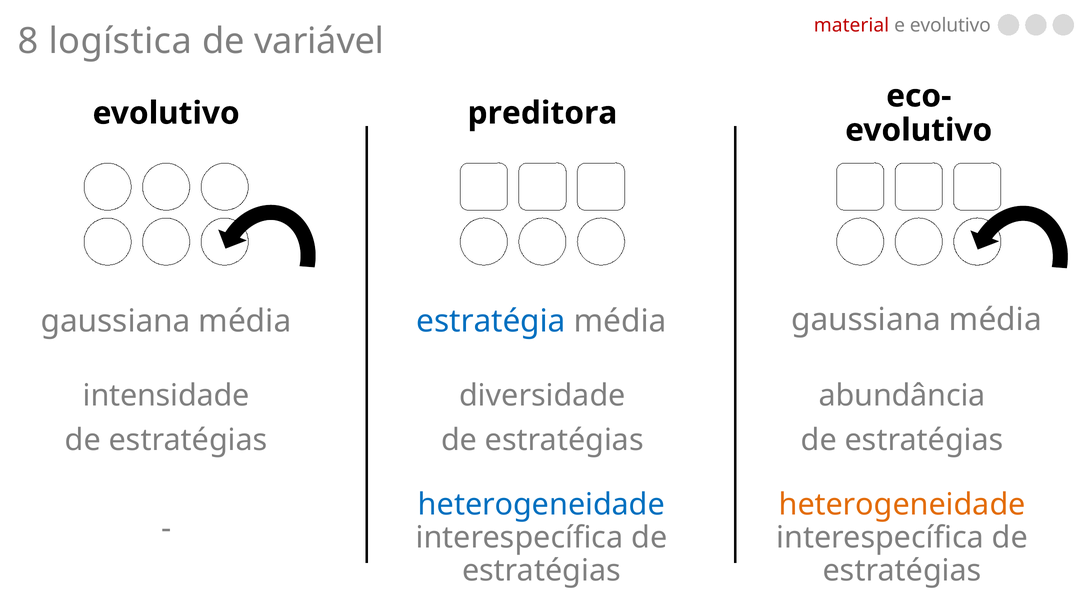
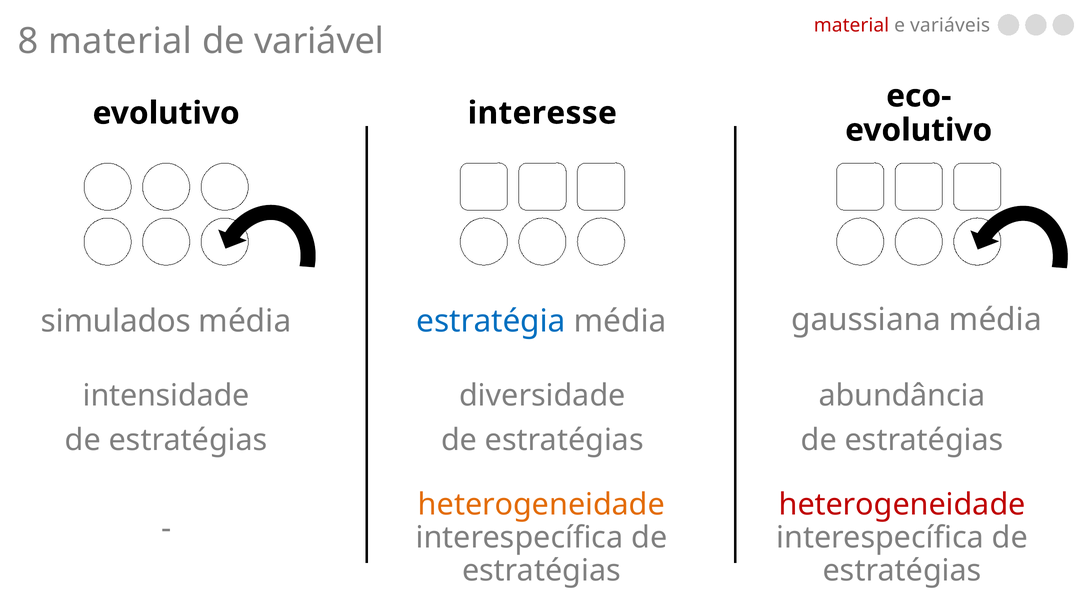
e evolutivo: evolutivo -> variáveis
8 logística: logística -> material
preditora: preditora -> interesse
gaussiana at (116, 322): gaussiana -> simulados
heterogeneidade at (541, 505) colour: blue -> orange
heterogeneidade at (902, 505) colour: orange -> red
